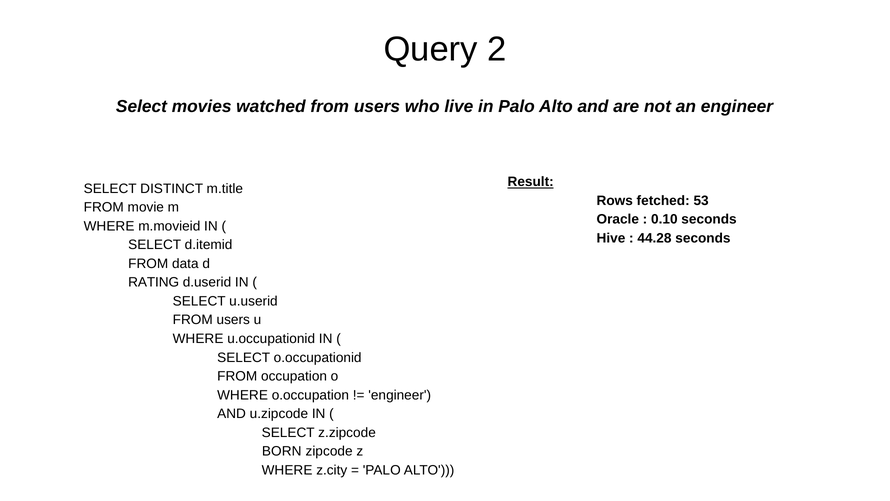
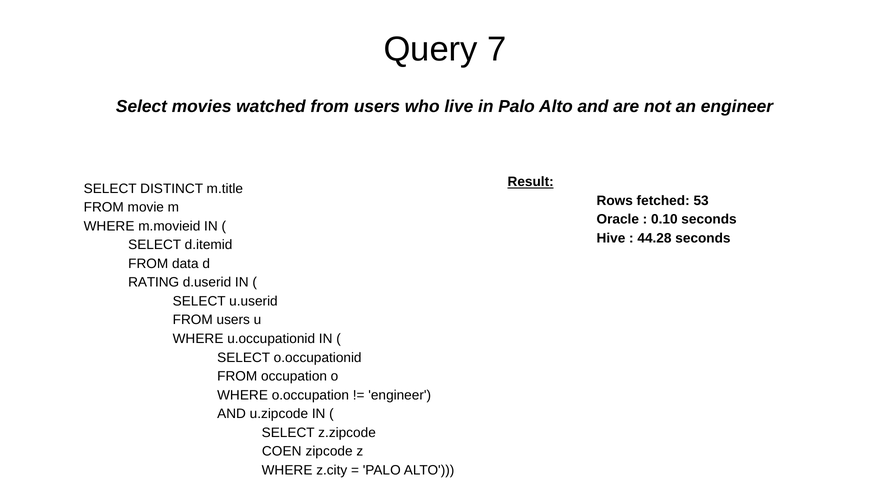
2: 2 -> 7
BORN: BORN -> COEN
